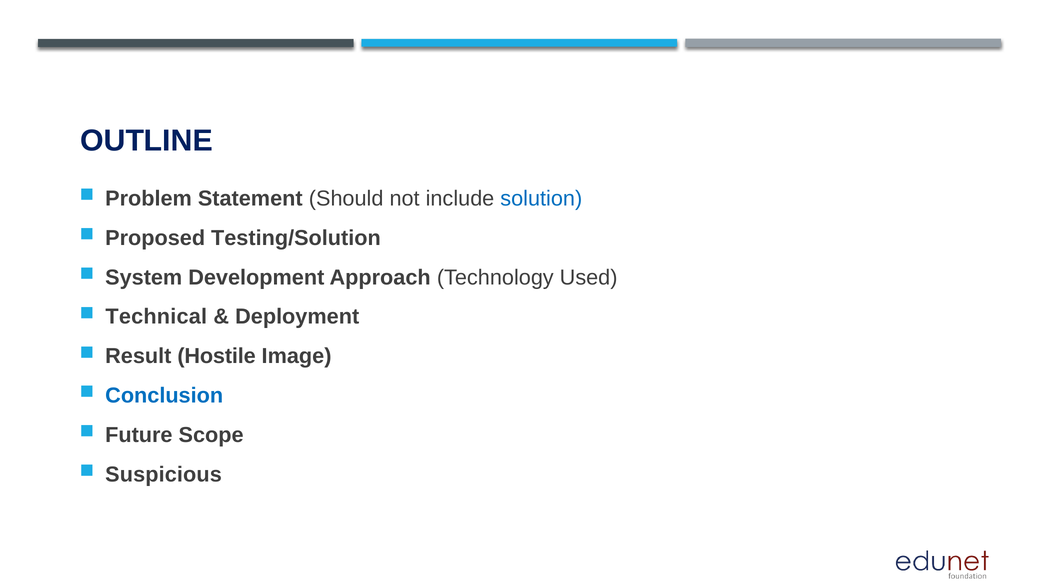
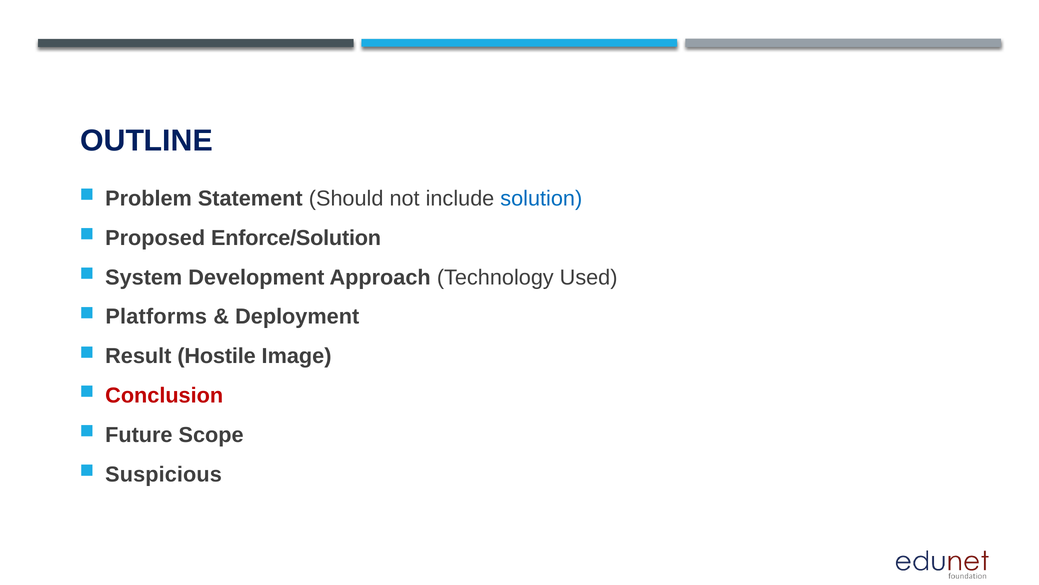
Testing/Solution: Testing/Solution -> Enforce/Solution
Technical: Technical -> Platforms
Conclusion colour: blue -> red
